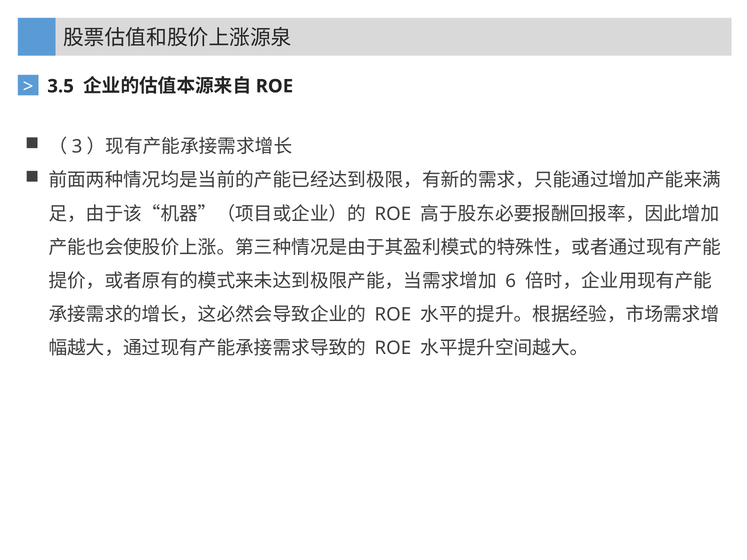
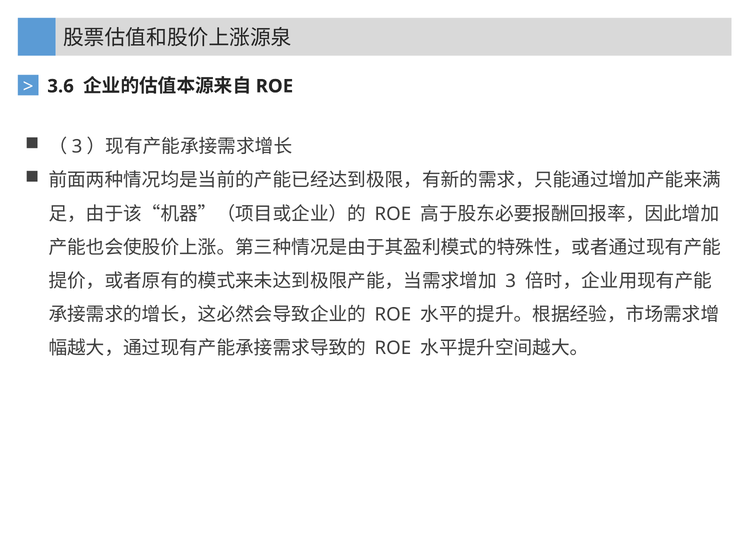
3.5: 3.5 -> 3.6
6: 6 -> 3
